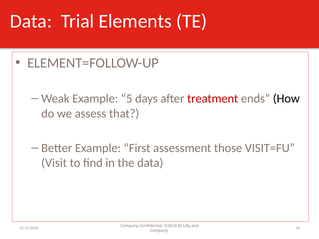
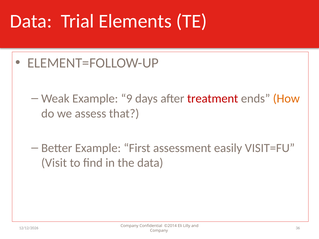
5: 5 -> 9
How colour: black -> orange
those: those -> easily
